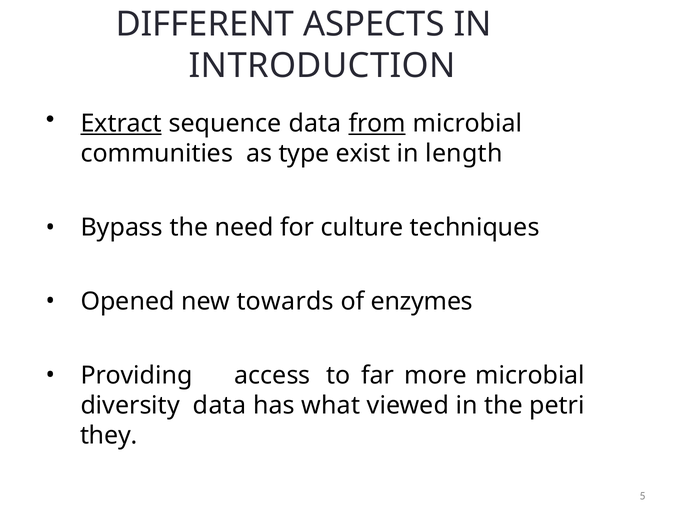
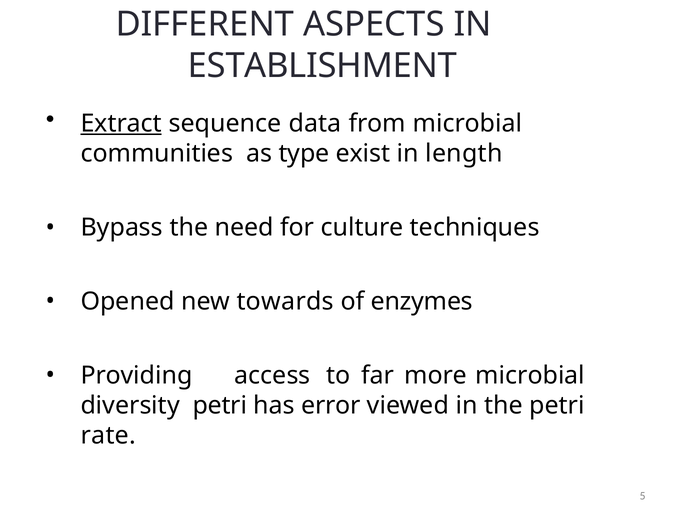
INTRODUCTION: INTRODUCTION -> ESTABLISHMENT
from underline: present -> none
diversity data: data -> petri
what: what -> error
they: they -> rate
